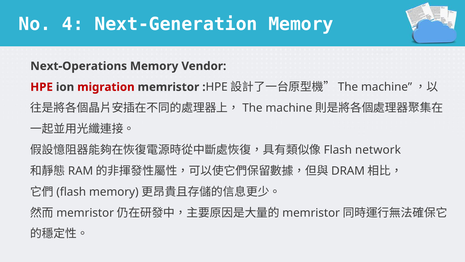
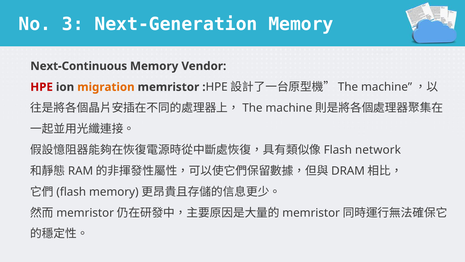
4: 4 -> 3
Next-Operations: Next-Operations -> Next-Continuous
migration colour: red -> orange
